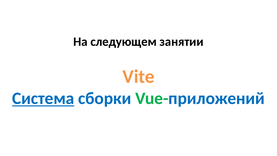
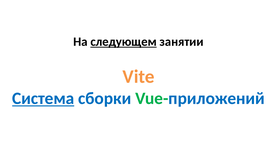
следующем underline: none -> present
